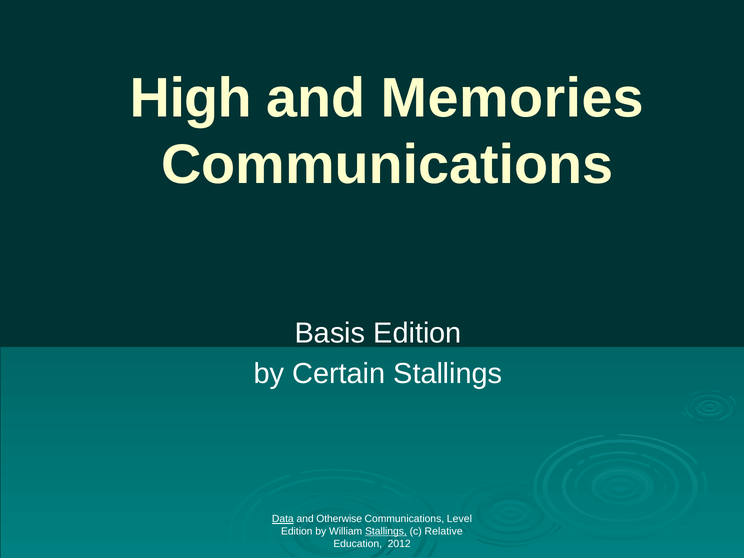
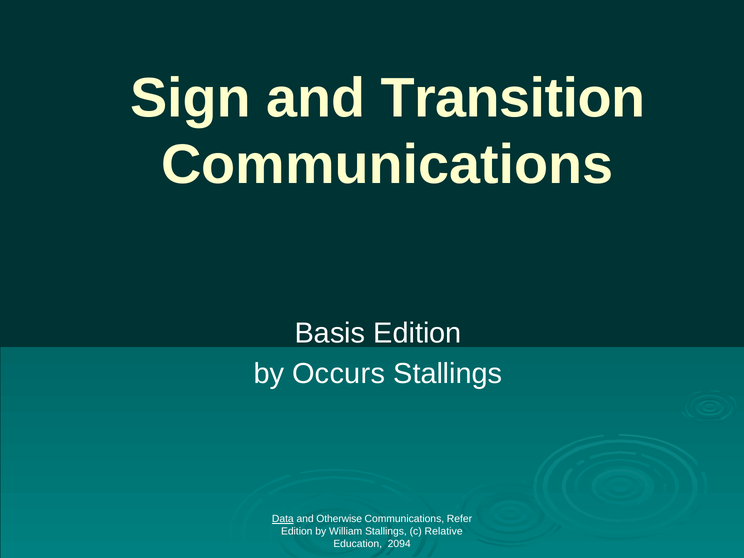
High: High -> Sign
Memories: Memories -> Transition
Certain: Certain -> Occurs
Level: Level -> Refer
Stallings at (386, 531) underline: present -> none
2012: 2012 -> 2094
